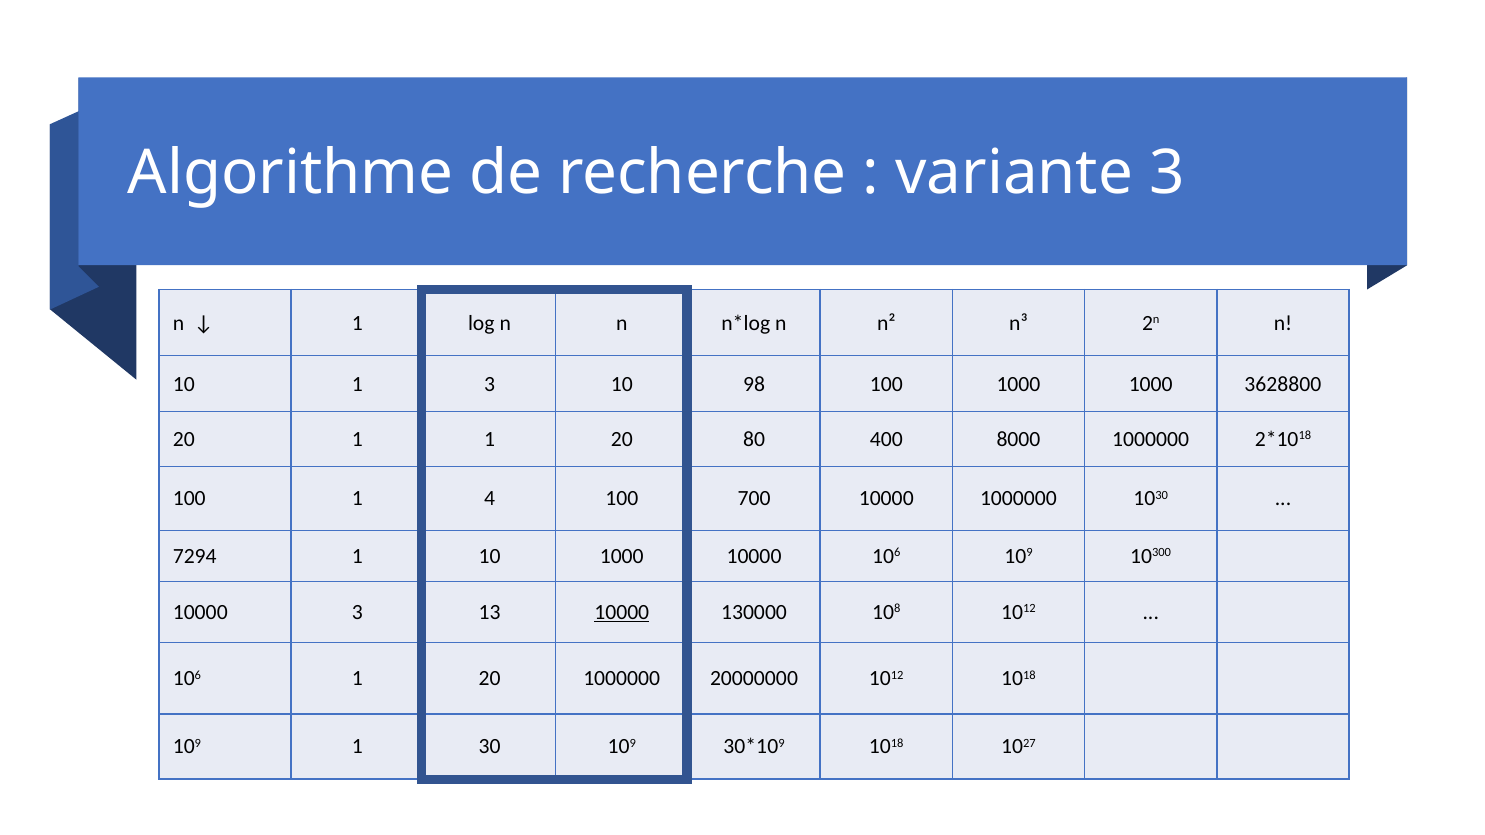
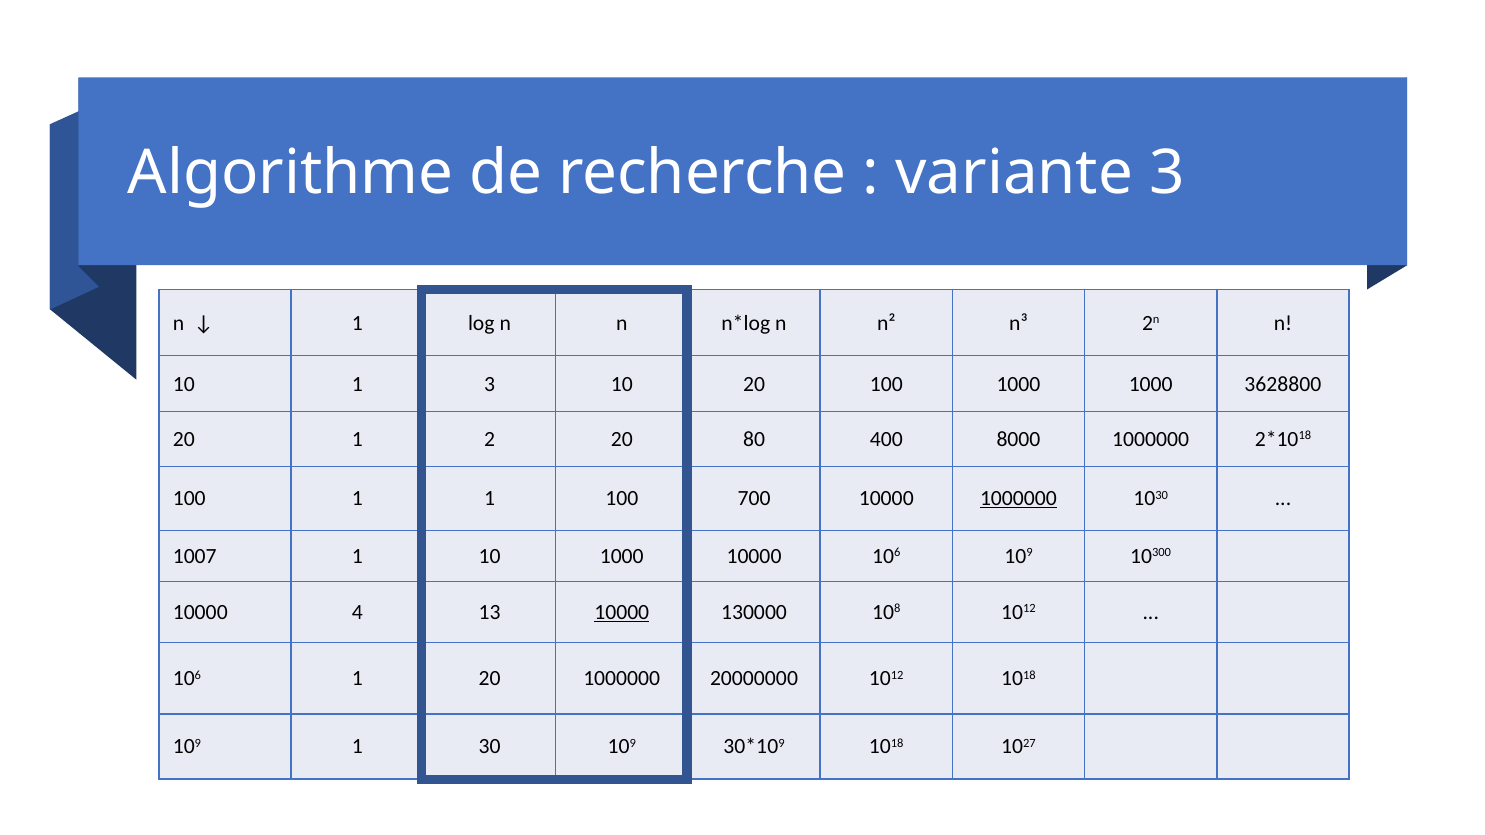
10 98: 98 -> 20
1 1: 1 -> 2
1 4: 4 -> 1
1000000 at (1018, 499) underline: none -> present
7294: 7294 -> 1007
10000 3: 3 -> 4
